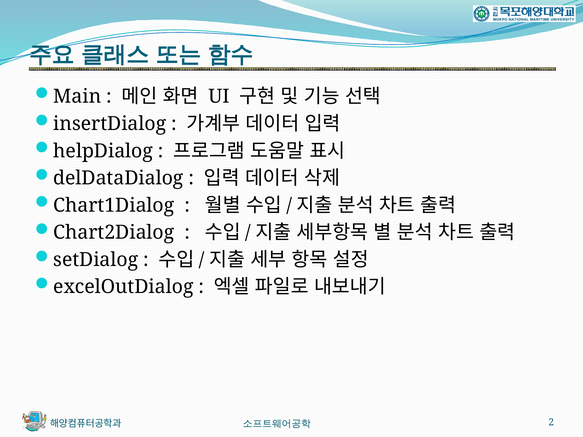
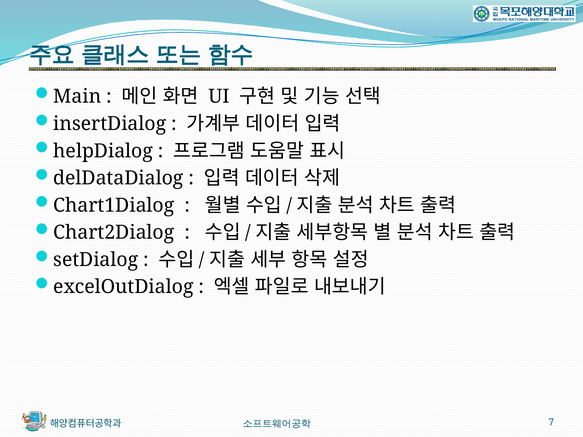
2: 2 -> 7
